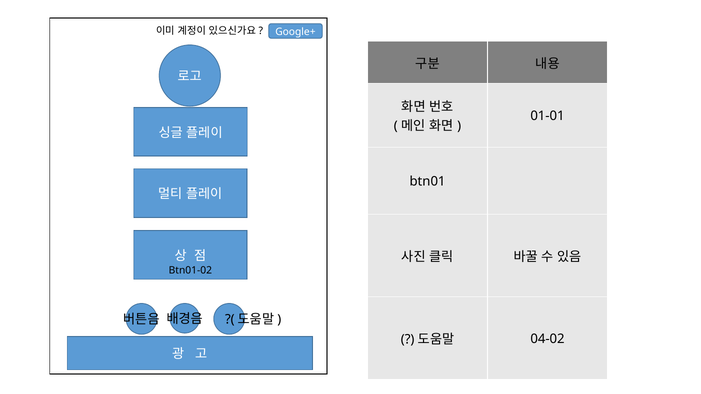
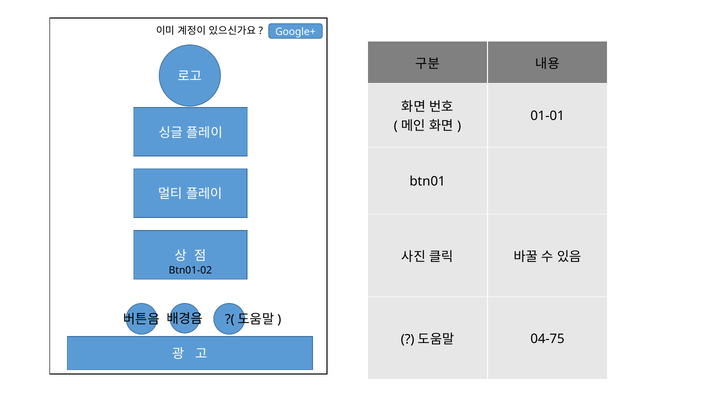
04-02: 04-02 -> 04-75
